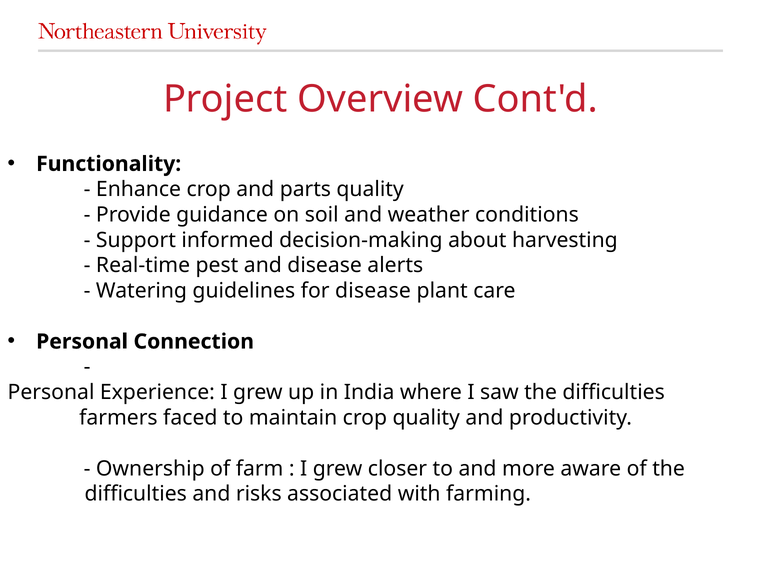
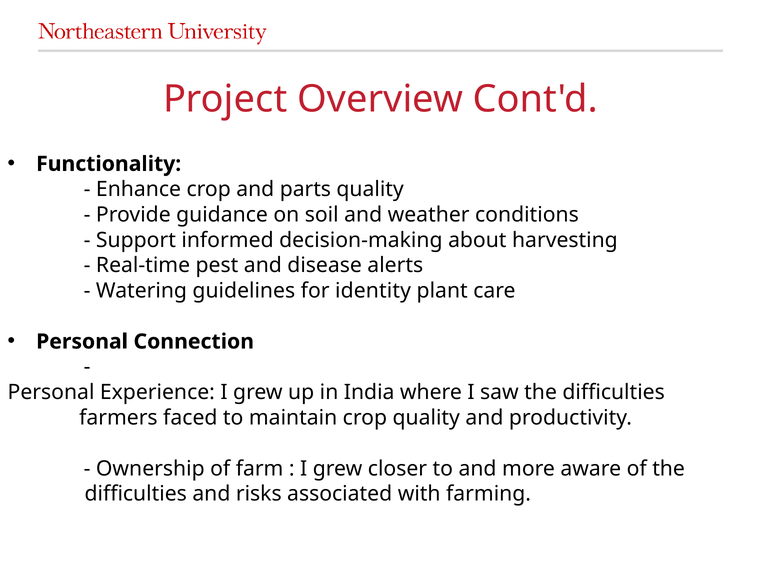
for disease: disease -> identity
